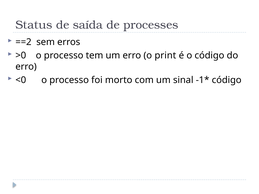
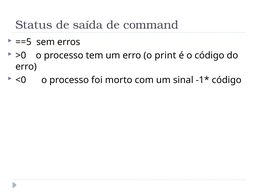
processes: processes -> command
==2: ==2 -> ==5
